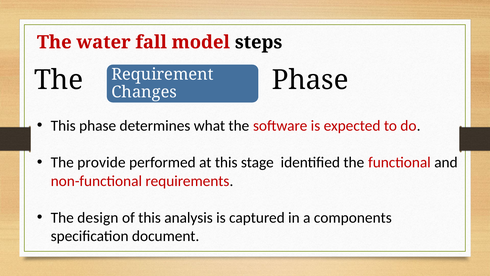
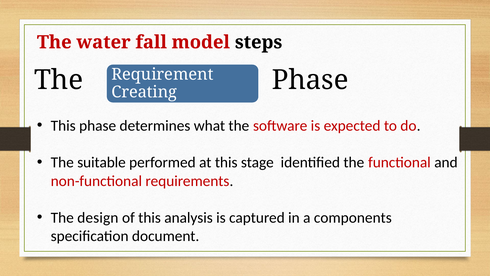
Changes: Changes -> Creating
provide: provide -> suitable
